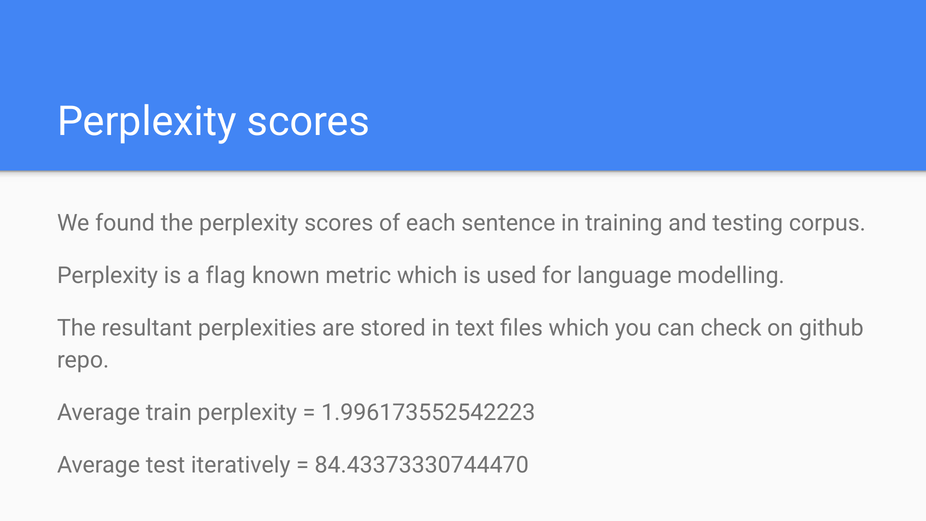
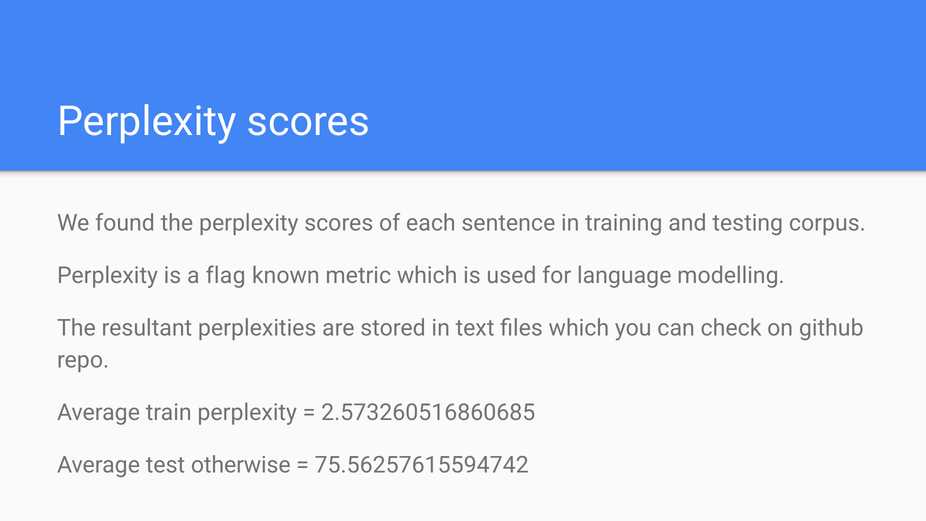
1.996173552542223: 1.996173552542223 -> 2.573260516860685
iteratively: iteratively -> otherwise
84.43373330744470: 84.43373330744470 -> 75.56257615594742
